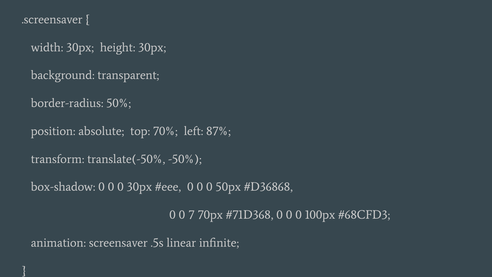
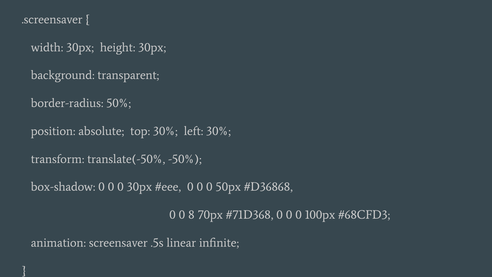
top 70%: 70% -> 30%
left 87%: 87% -> 30%
7: 7 -> 8
